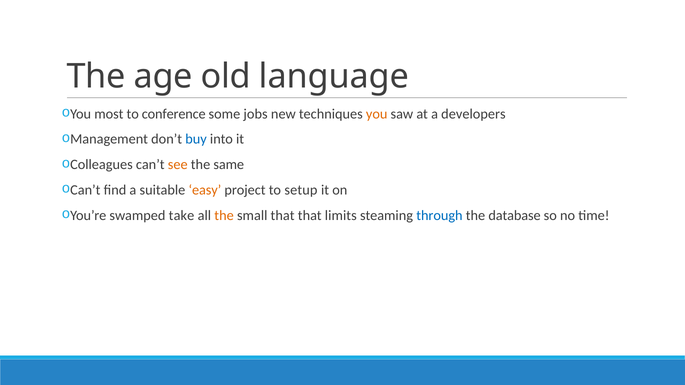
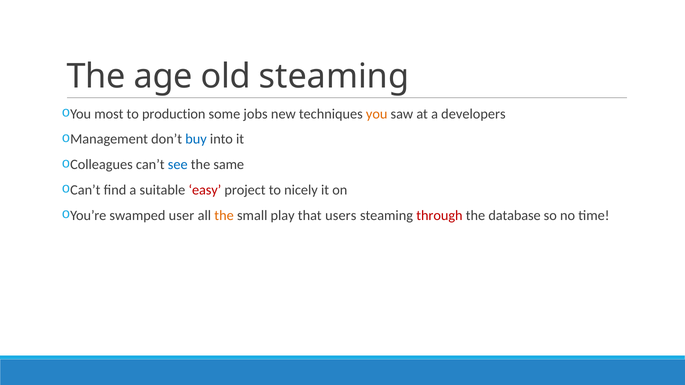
old language: language -> steaming
conference: conference -> production
see colour: orange -> blue
easy colour: orange -> red
setup: setup -> nicely
take: take -> user
small that: that -> play
limits: limits -> users
through colour: blue -> red
